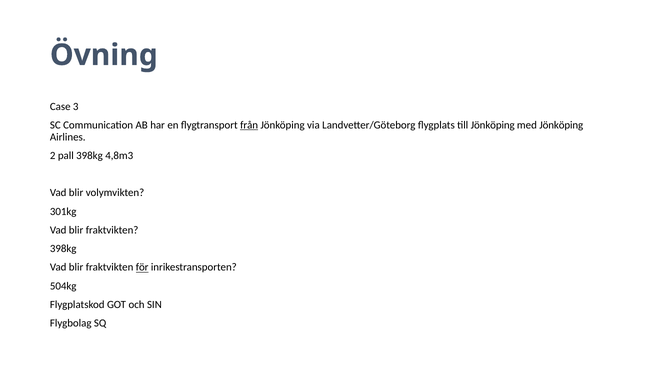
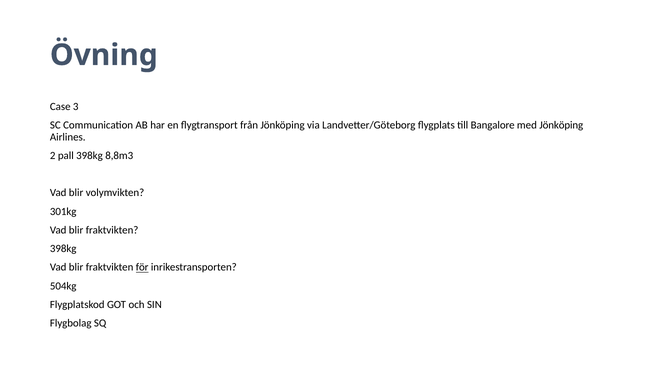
från underline: present -> none
till Jönköping: Jönköping -> Bangalore
4,8m3: 4,8m3 -> 8,8m3
